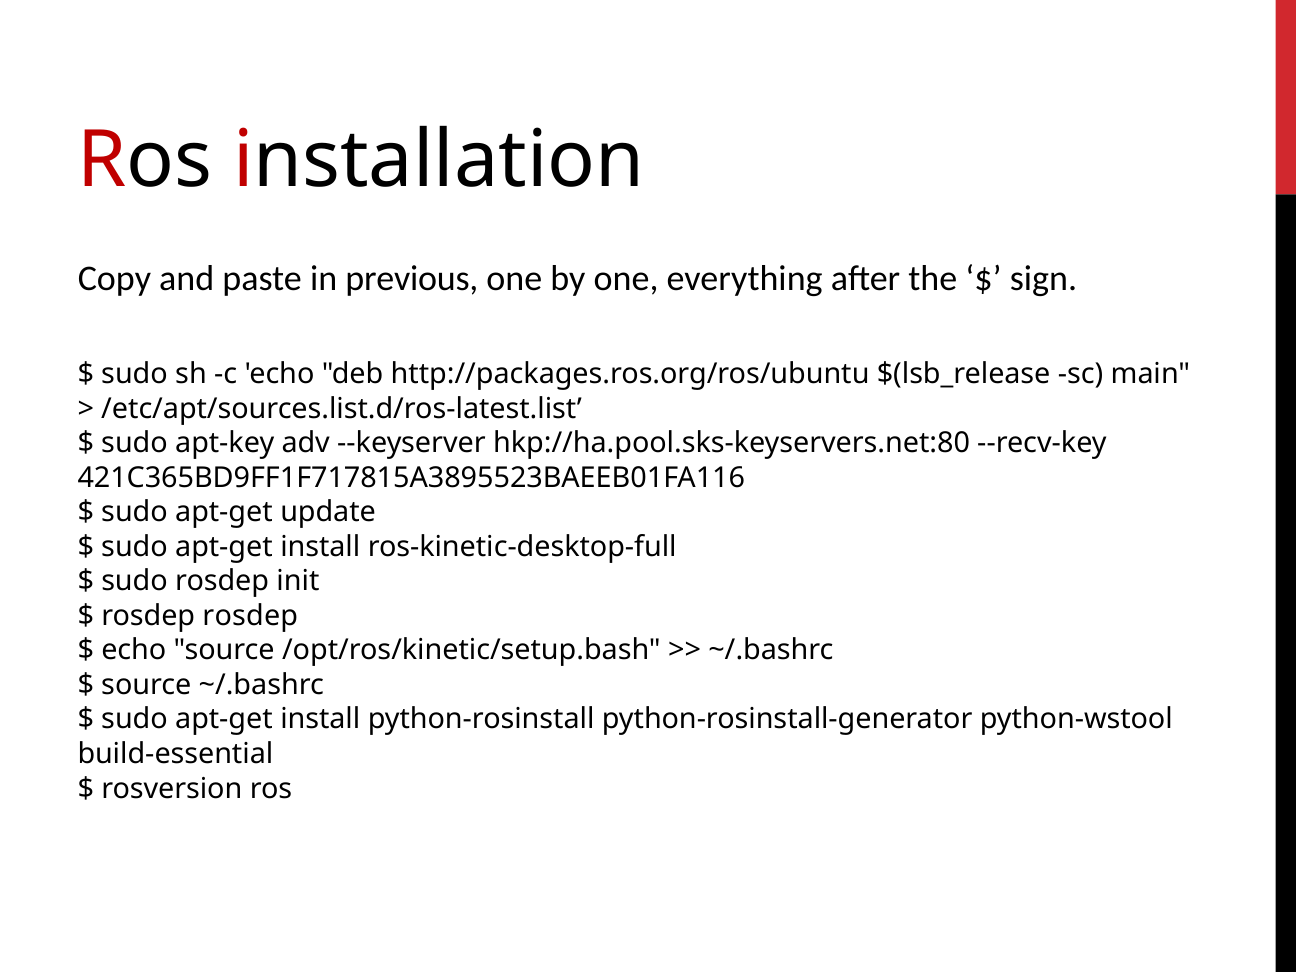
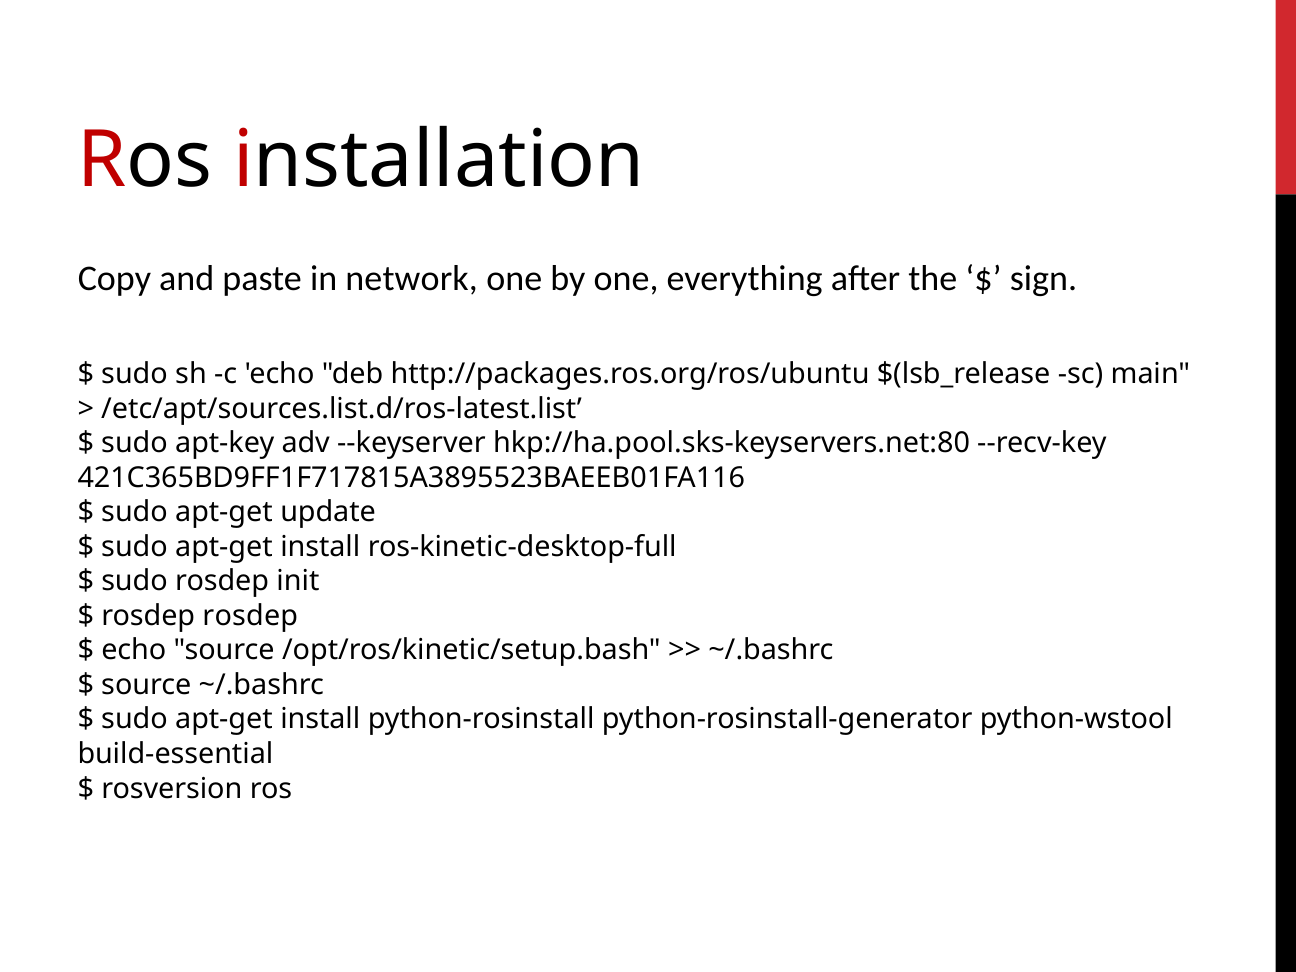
previous: previous -> network
